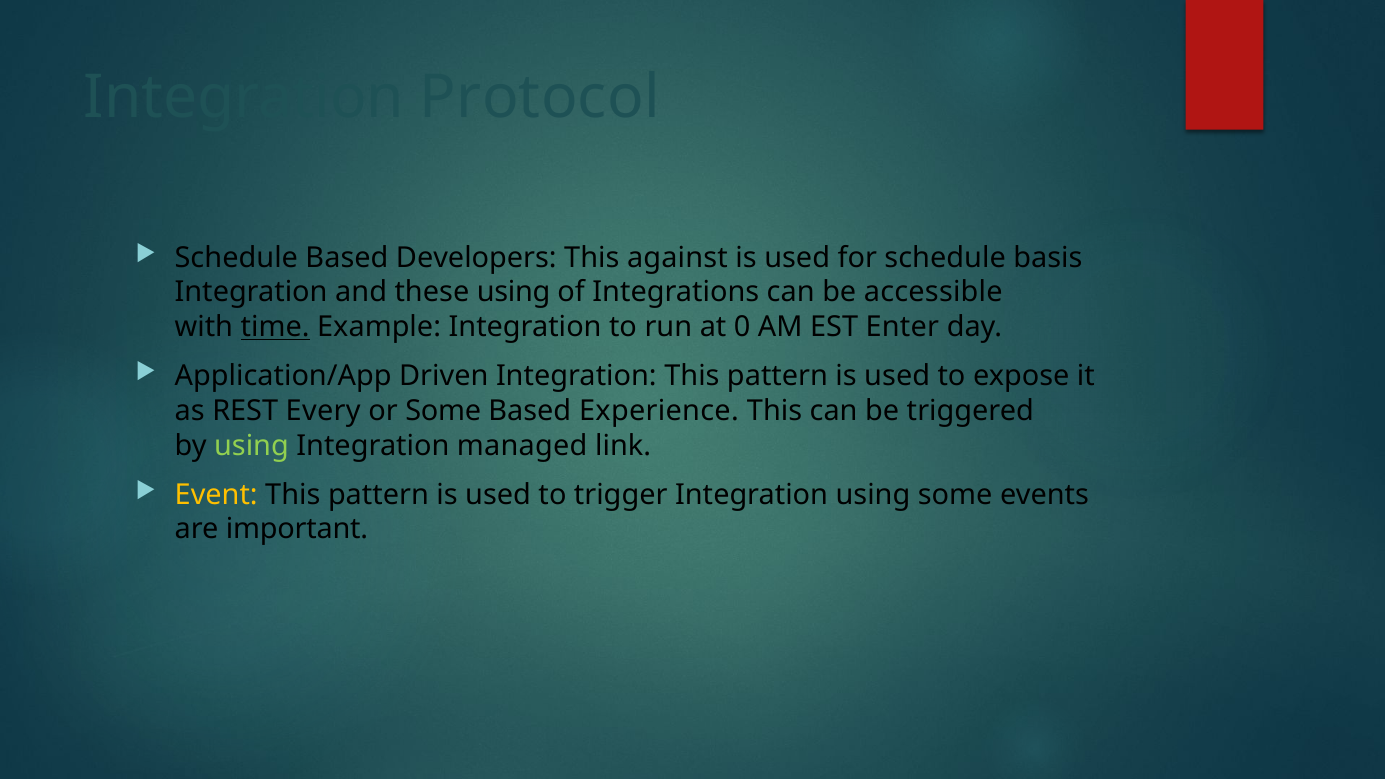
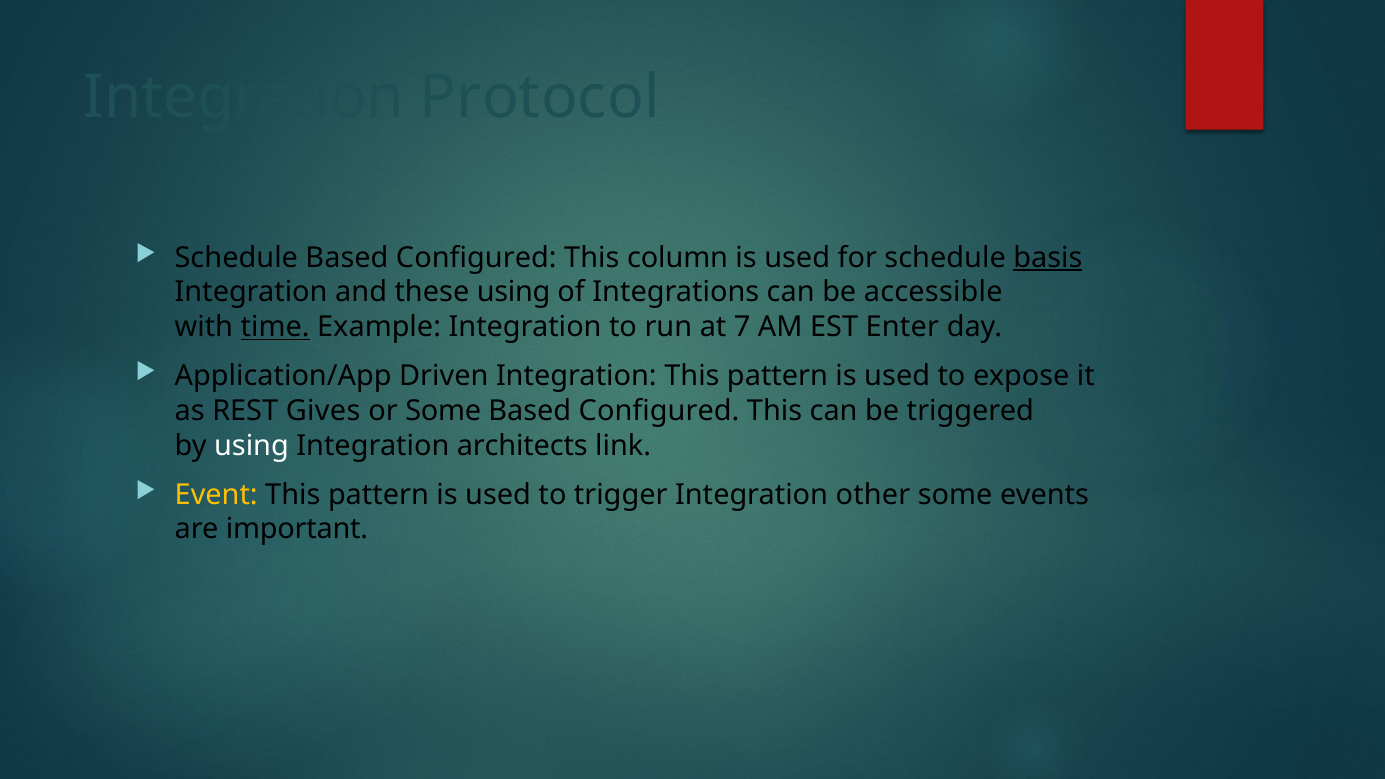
Schedule Based Developers: Developers -> Configured
against: against -> column
basis underline: none -> present
0: 0 -> 7
Every: Every -> Gives
Experience at (659, 411): Experience -> Configured
using at (251, 446) colour: light green -> white
managed: managed -> architects
Integration using: using -> other
